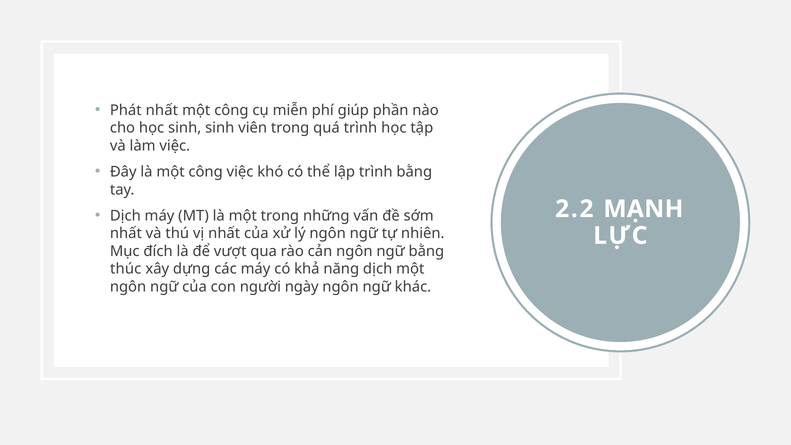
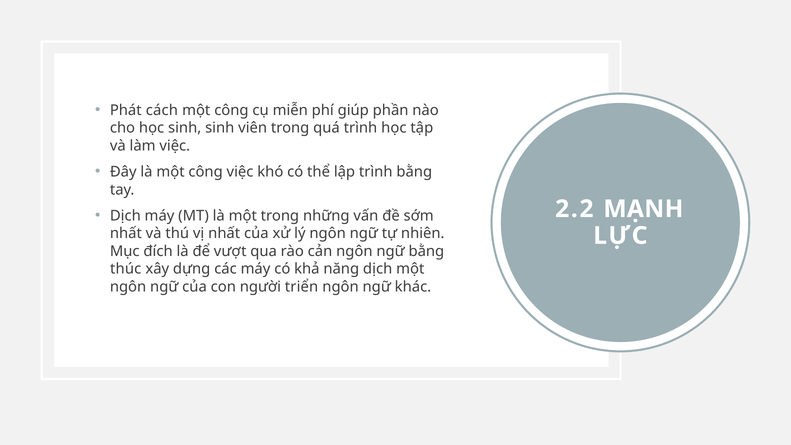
Phát nhất: nhất -> cách
ngày: ngày -> triển
